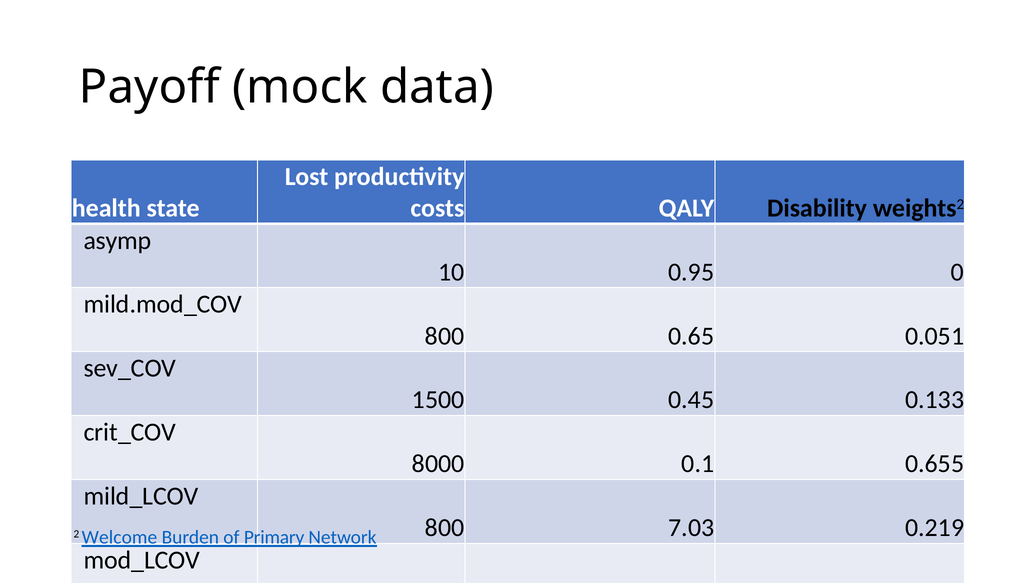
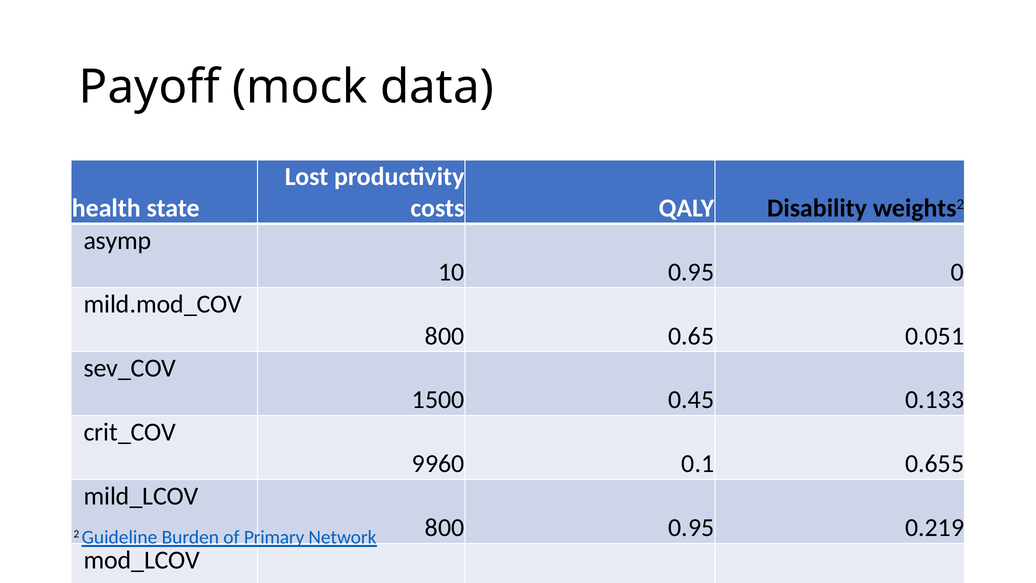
8000: 8000 -> 9960
800 7.03: 7.03 -> 0.95
Welcome: Welcome -> Guideline
